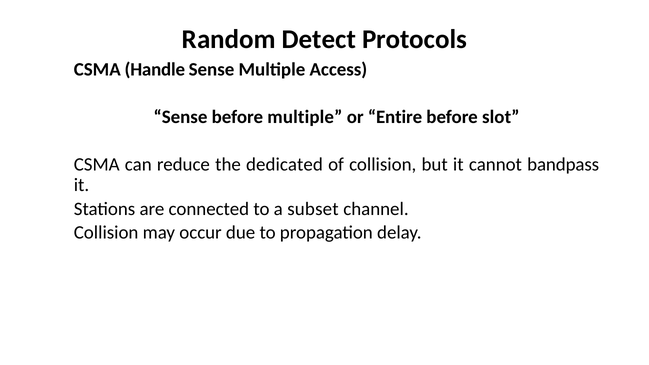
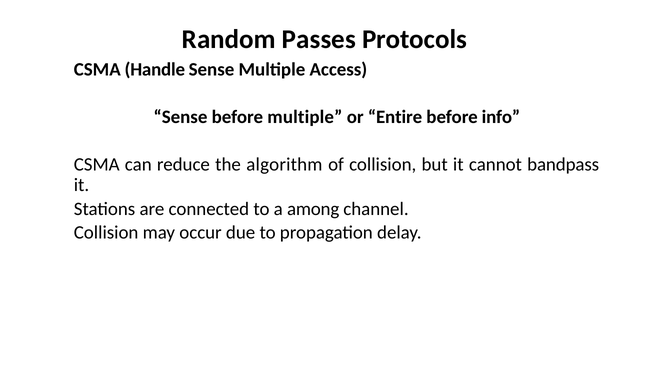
Detect: Detect -> Passes
slot: slot -> info
dedicated: dedicated -> algorithm
subset: subset -> among
